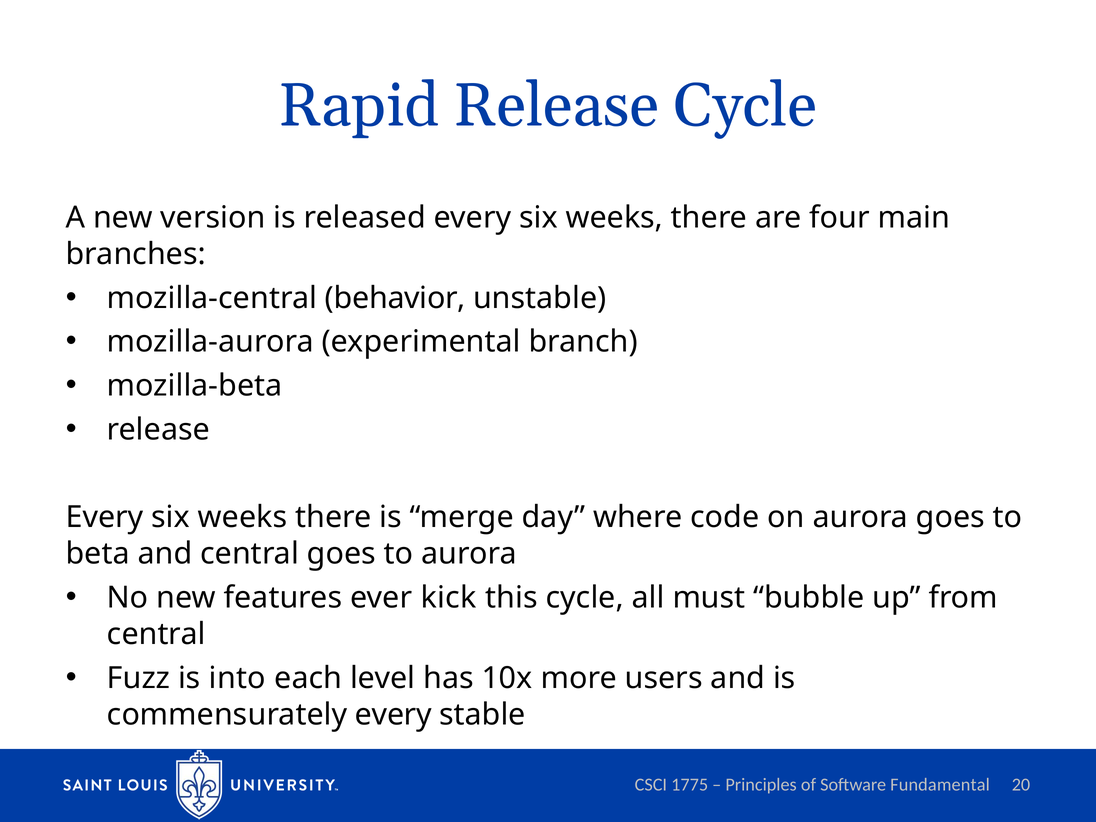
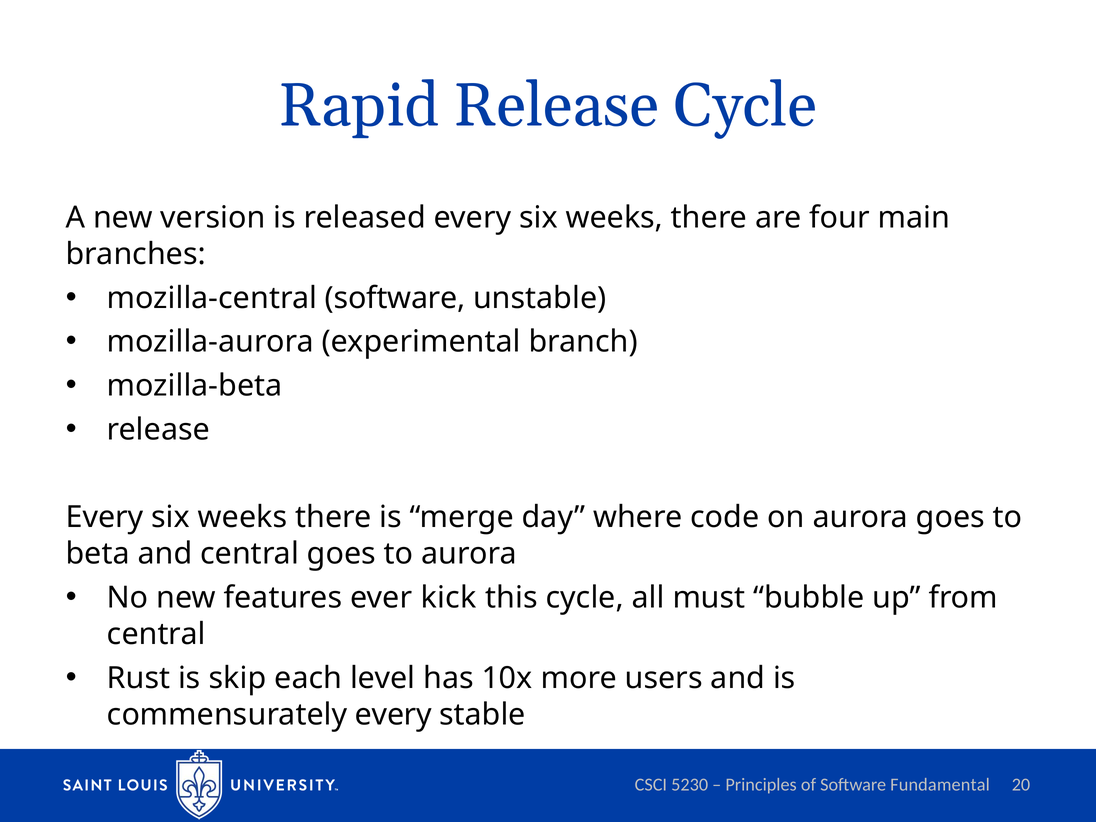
mozilla-central behavior: behavior -> software
Fuzz: Fuzz -> Rust
into: into -> skip
1775: 1775 -> 5230
